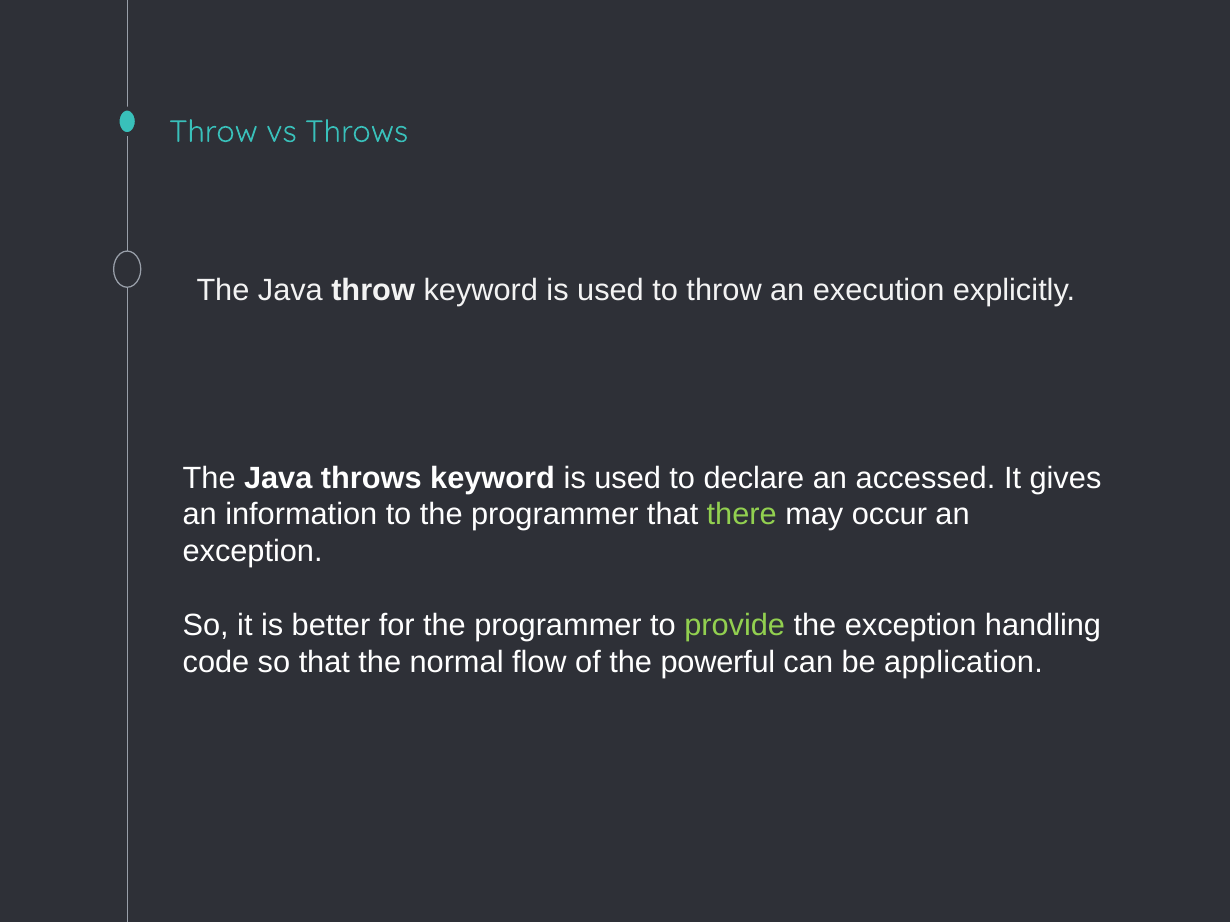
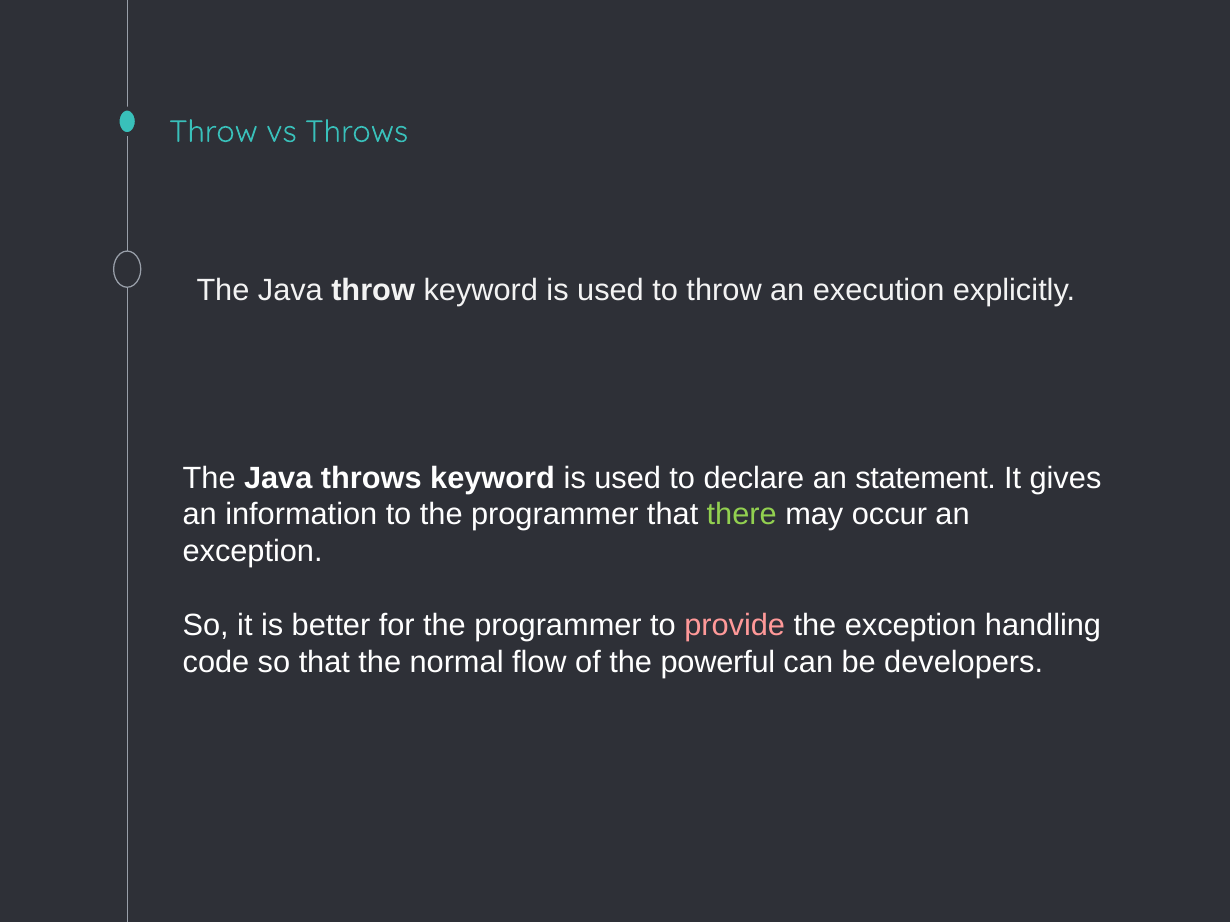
accessed: accessed -> statement
provide colour: light green -> pink
application: application -> developers
